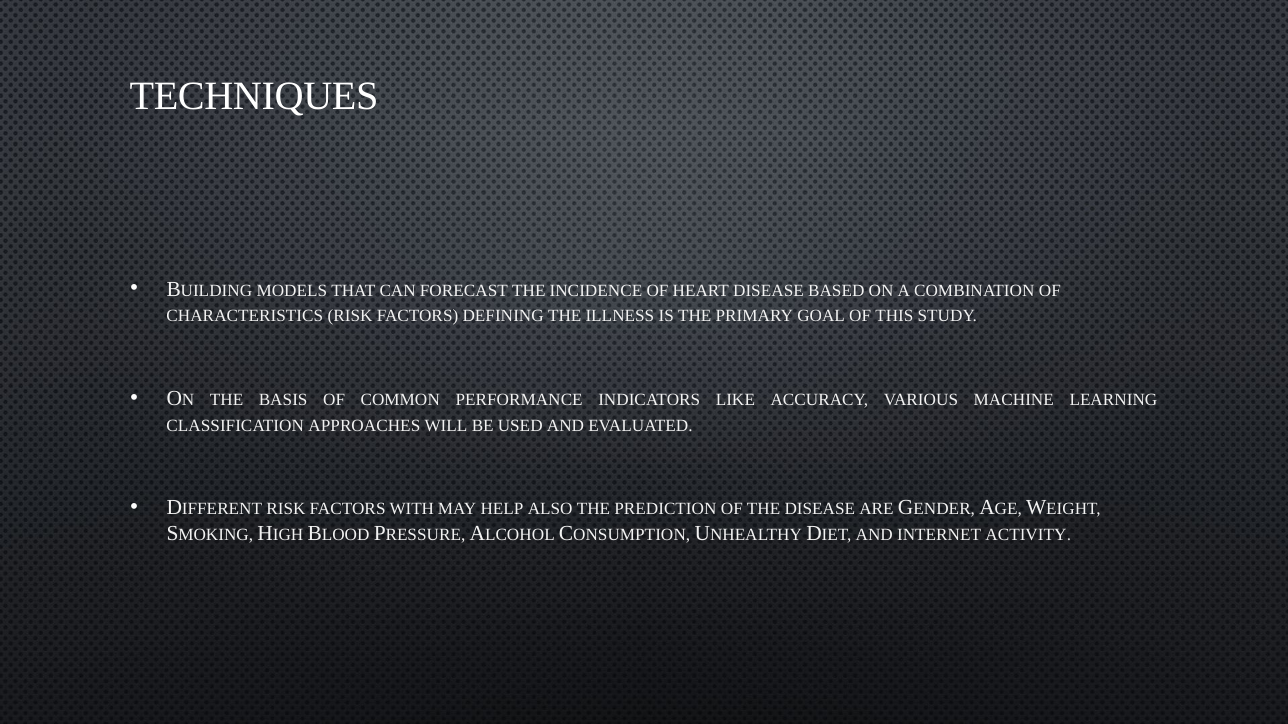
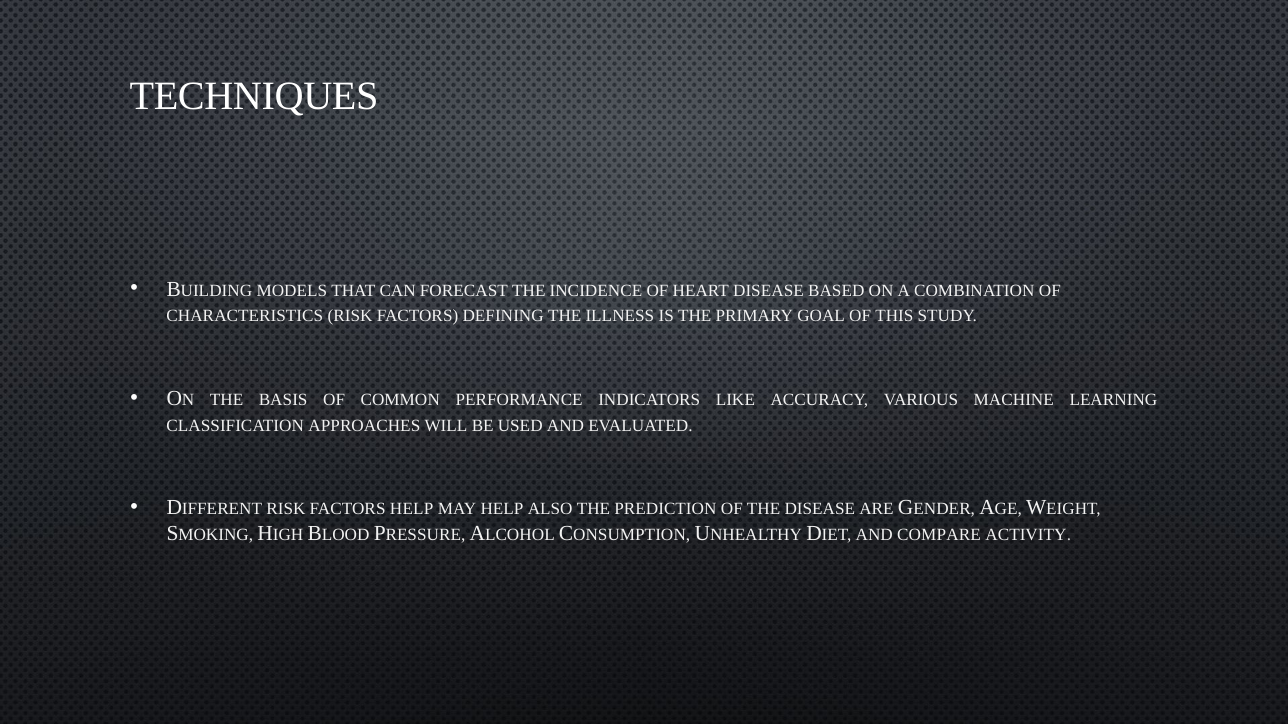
FACTORS WITH: WITH -> HELP
INTERNET: INTERNET -> COMPARE
